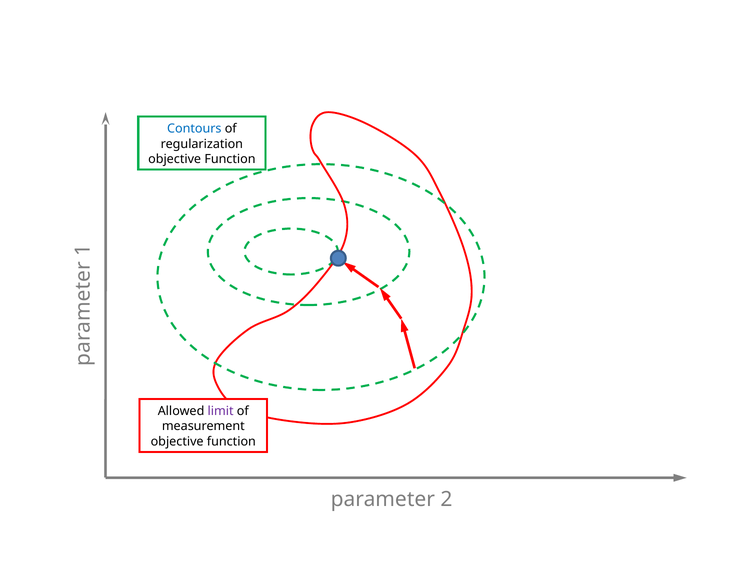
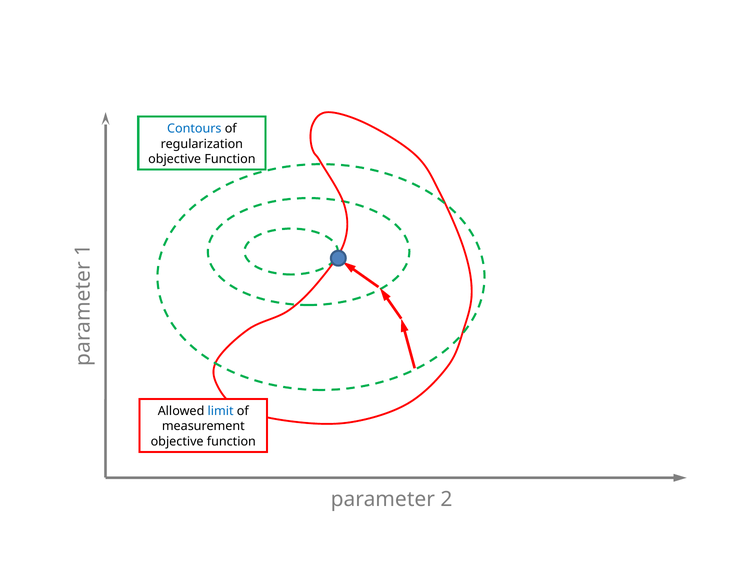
limit colour: purple -> blue
